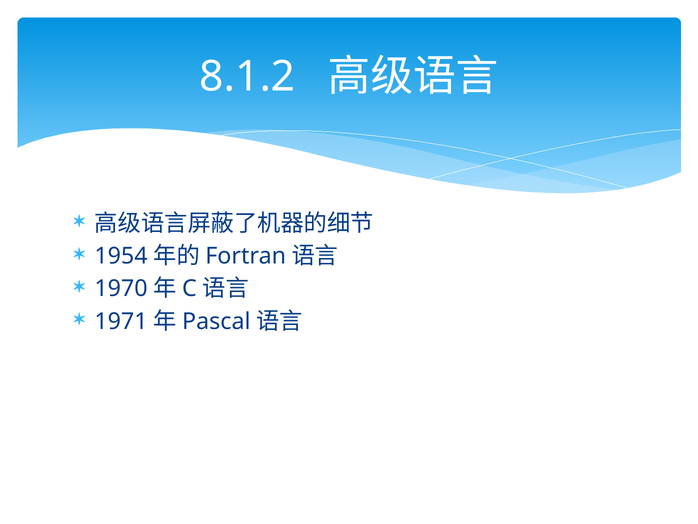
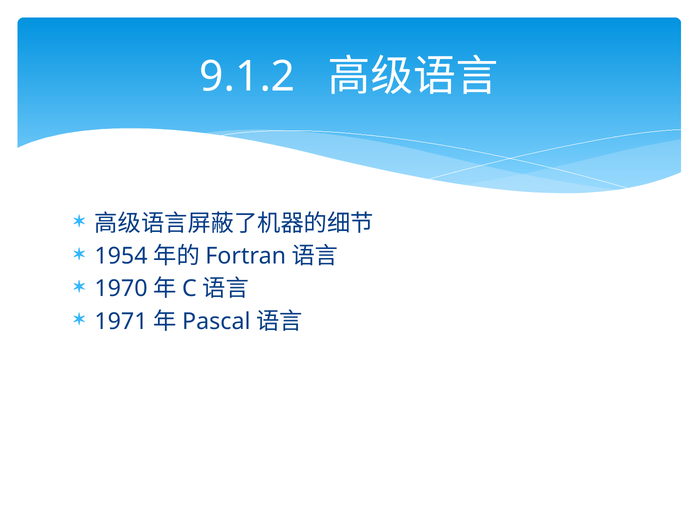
8.1.2: 8.1.2 -> 9.1.2
